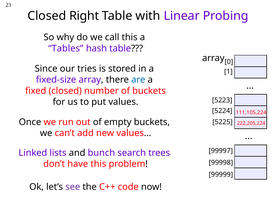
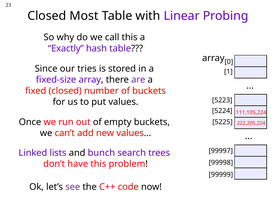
Right: Right -> Most
Tables: Tables -> Exactly
are colour: blue -> purple
